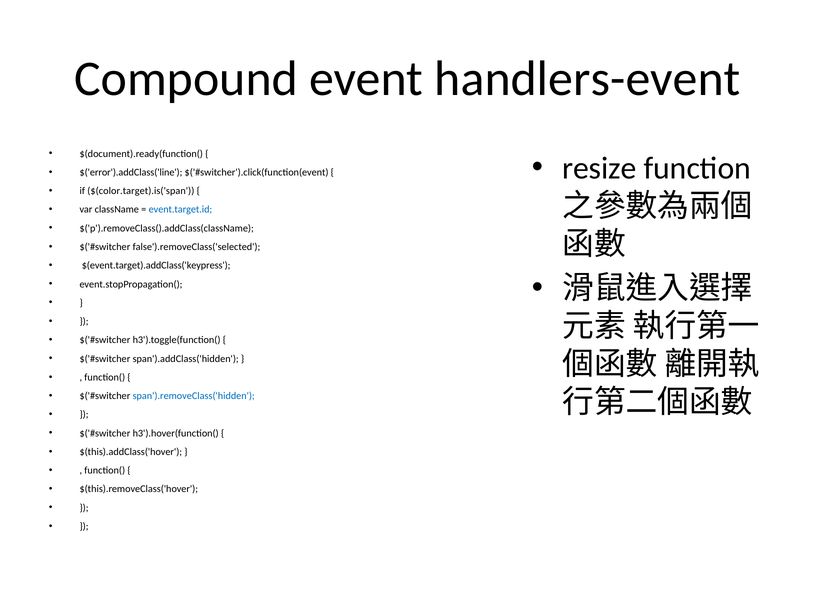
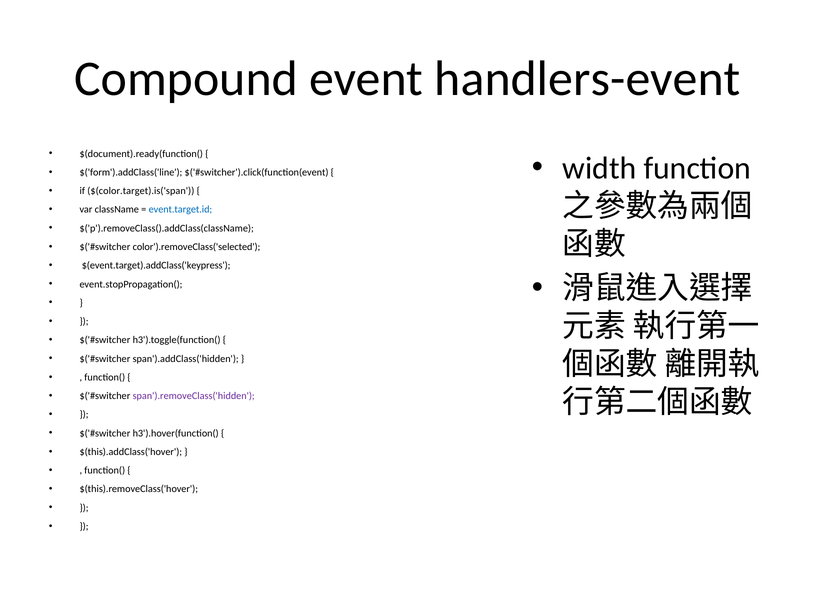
resize: resize -> width
$('error').addClass('line: $('error').addClass('line -> $('form').addClass('line
false').removeClass('selected: false').removeClass('selected -> color').removeClass('selected
span').removeClass('hidden colour: blue -> purple
